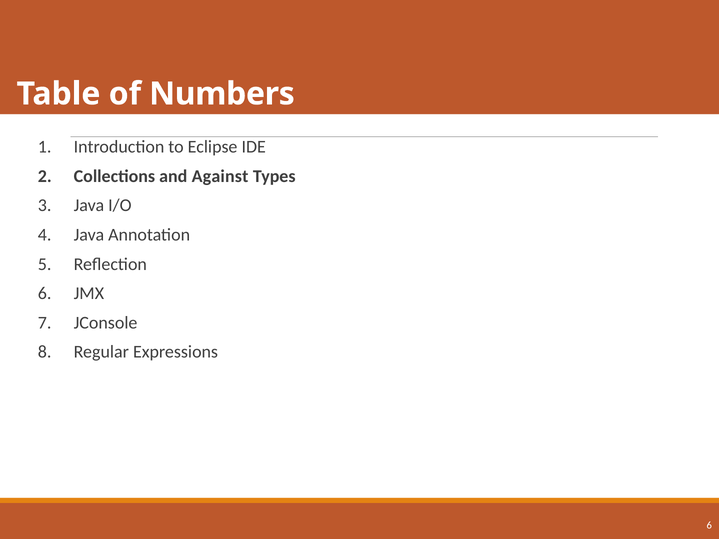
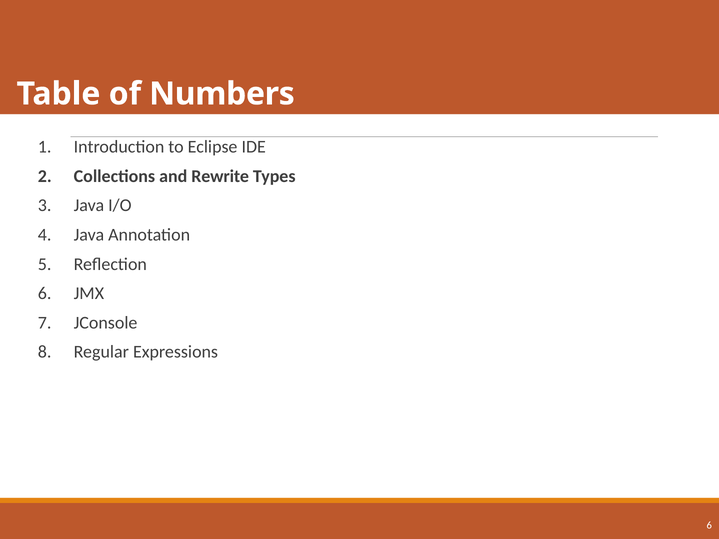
Against: Against -> Rewrite
